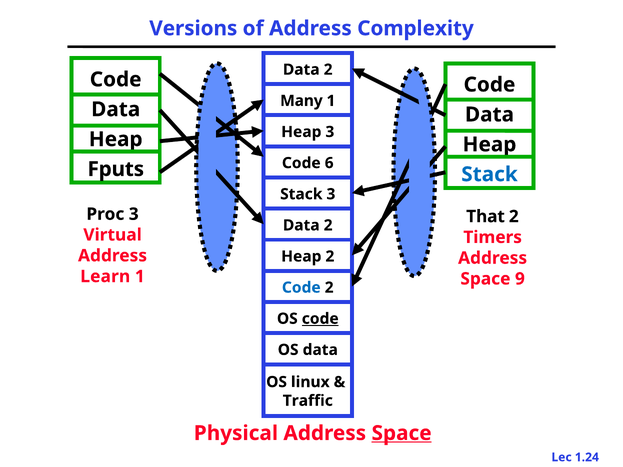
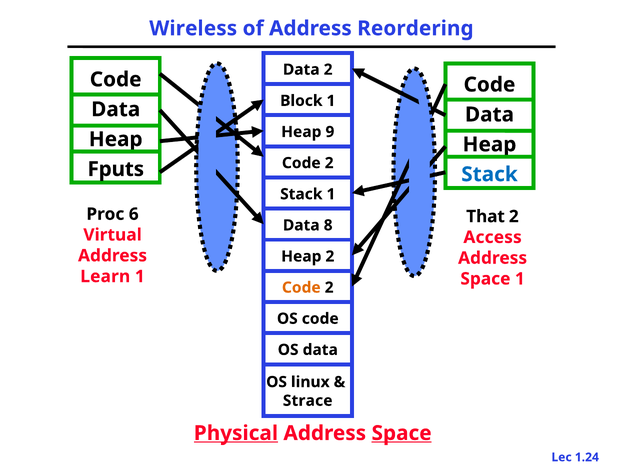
Versions: Versions -> Wireless
Complexity: Complexity -> Reordering
Many: Many -> Block
Heap 3: 3 -> 9
6 at (329, 163): 6 -> 2
Stack 3: 3 -> 1
Proc 3: 3 -> 6
2 at (328, 225): 2 -> 8
Timers: Timers -> Access
Space 9: 9 -> 1
Code at (301, 288) colour: blue -> orange
code at (320, 319) underline: present -> none
Traffic: Traffic -> Strace
Physical underline: none -> present
